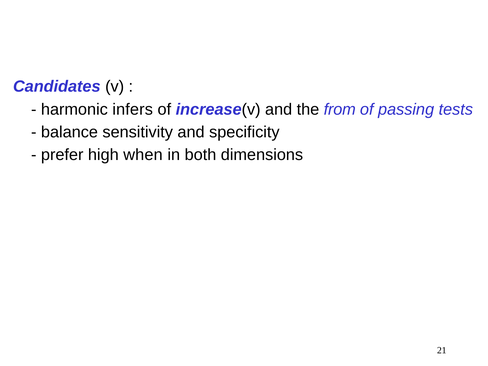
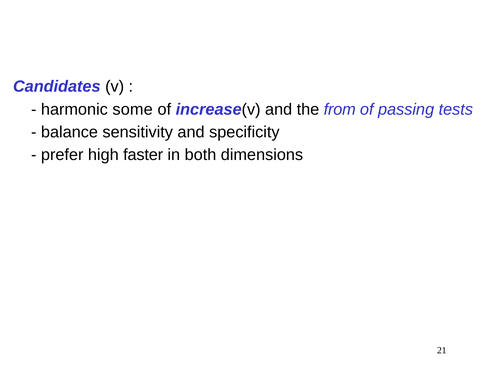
infers: infers -> some
when: when -> faster
